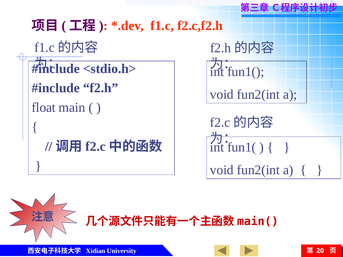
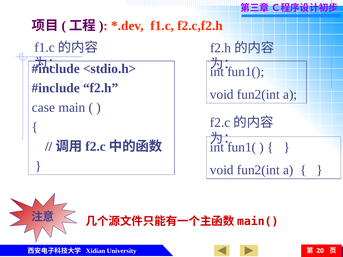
float: float -> case
